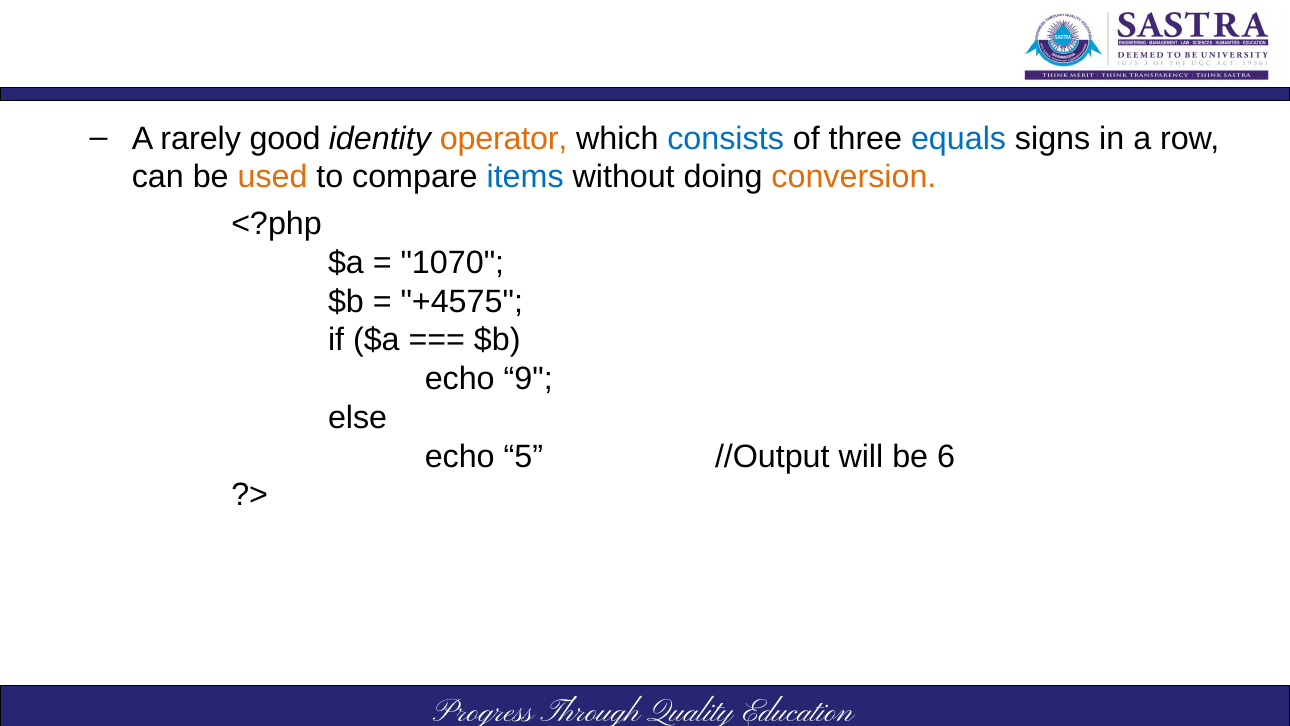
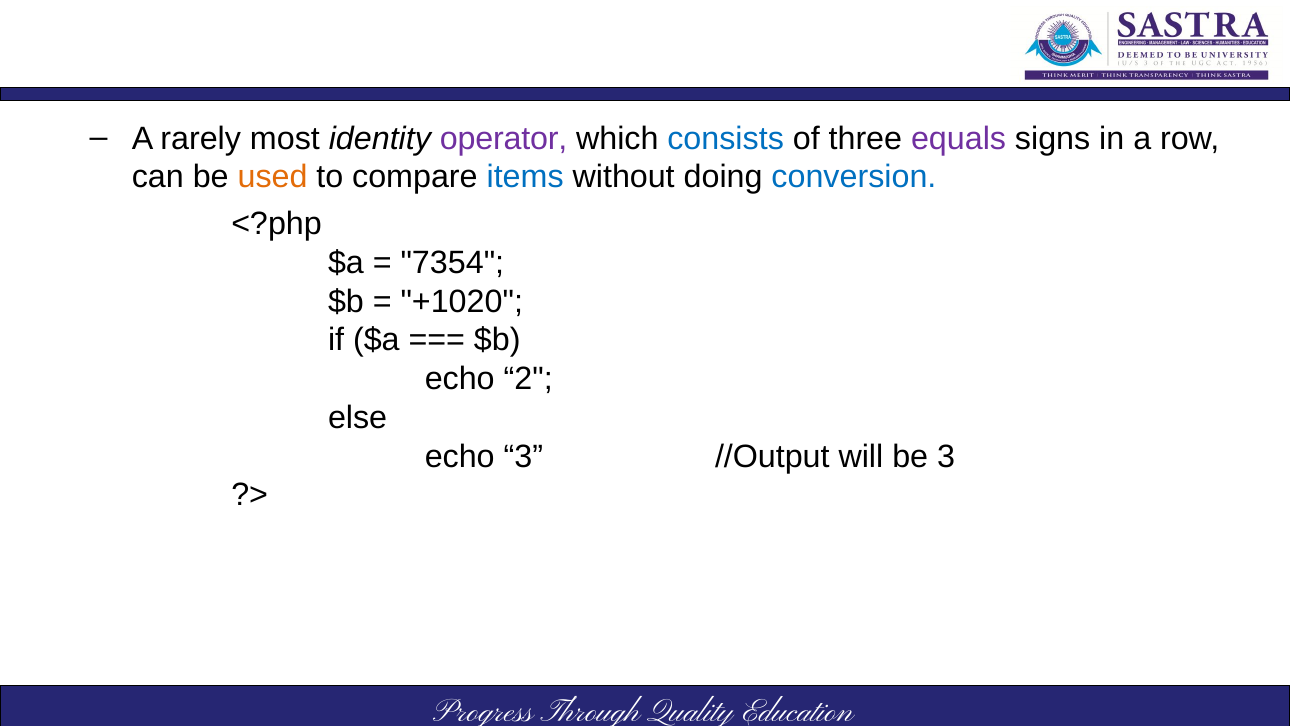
good: good -> most
operator colour: orange -> purple
equals colour: blue -> purple
conversion colour: orange -> blue
1070: 1070 -> 7354
+4575: +4575 -> +1020
9: 9 -> 2
echo 5: 5 -> 3
be 6: 6 -> 3
